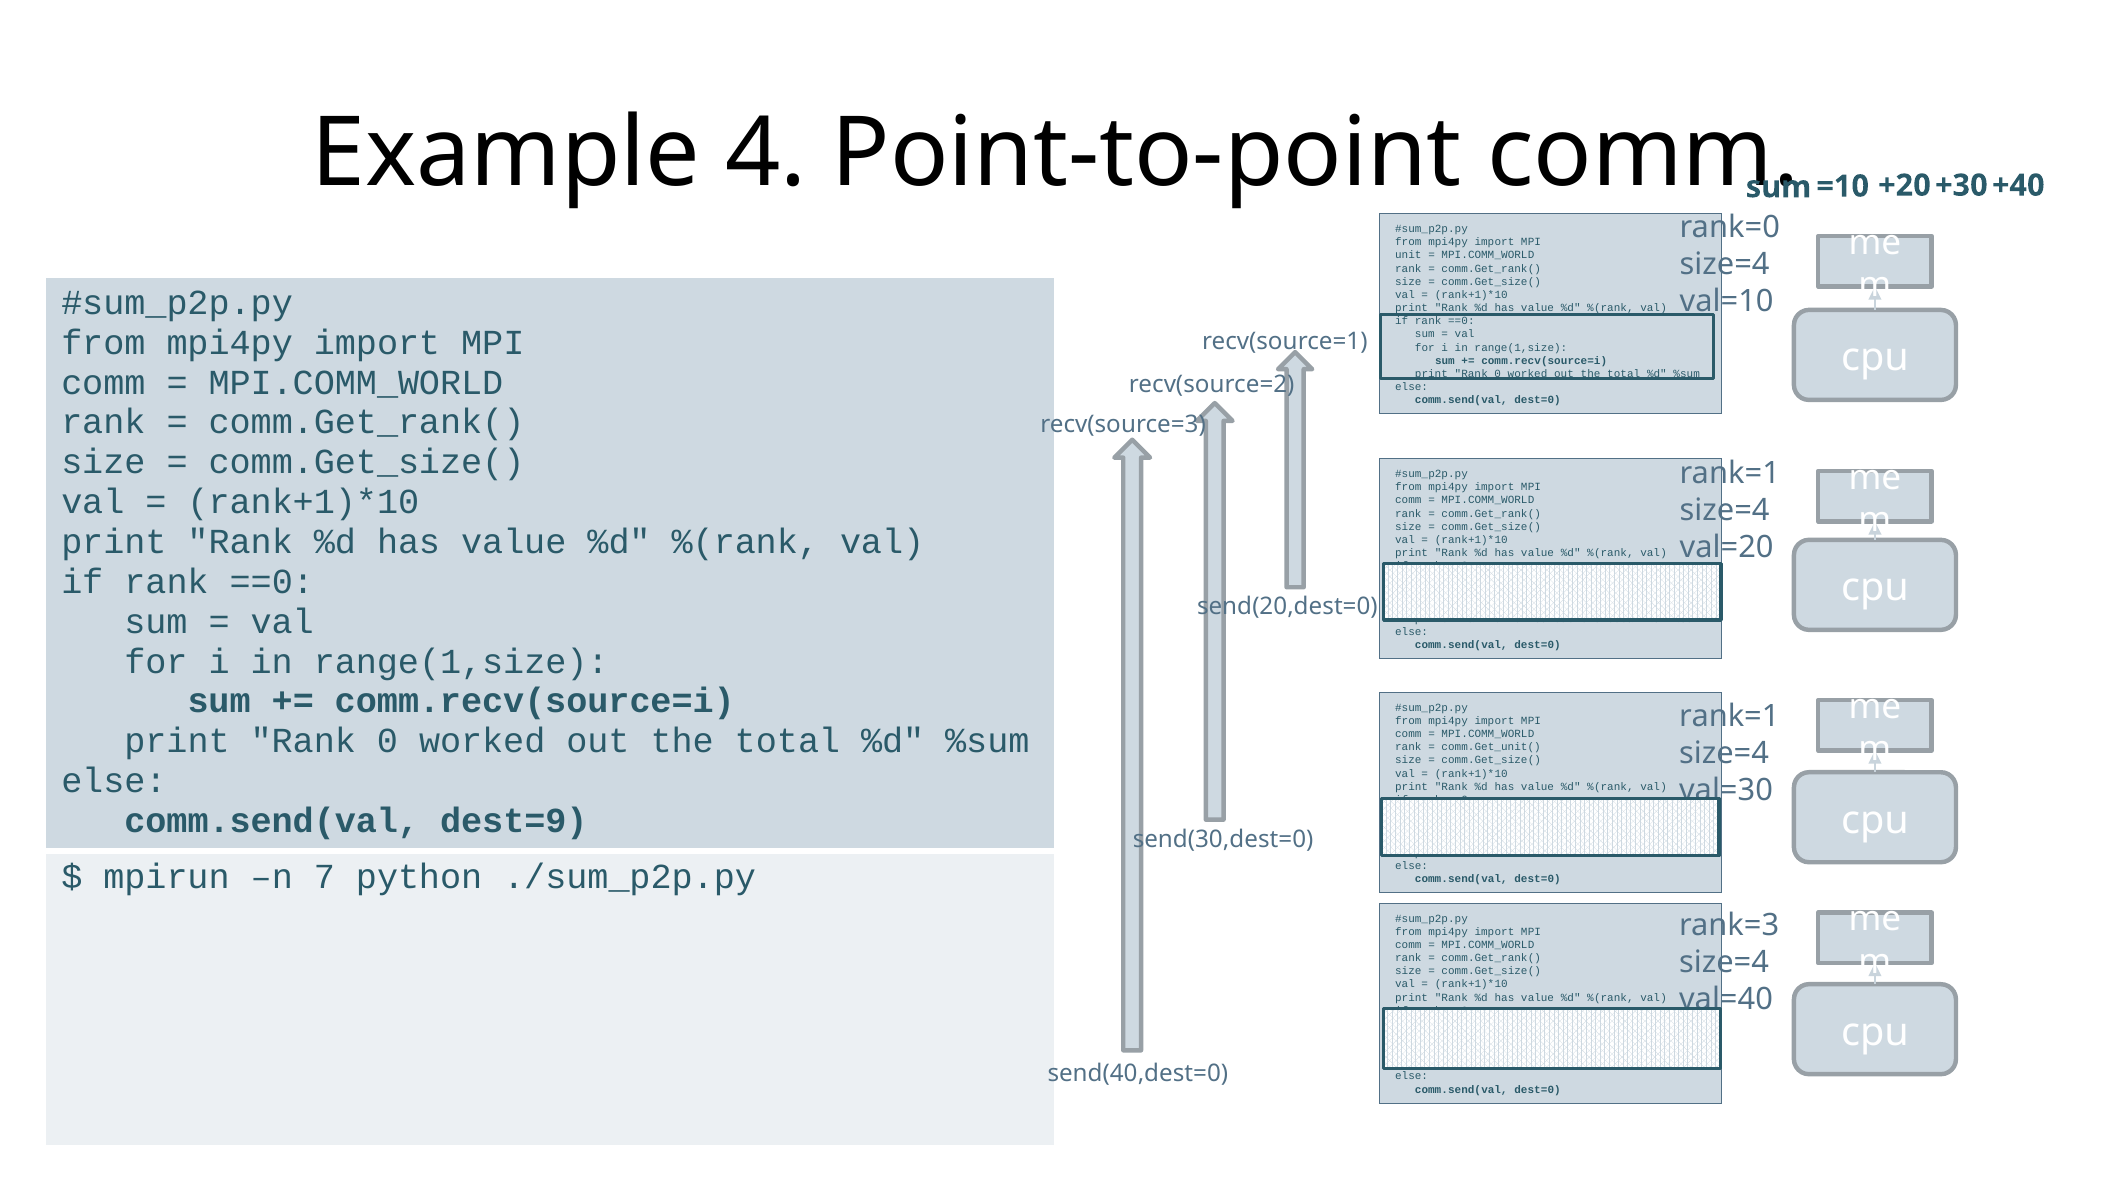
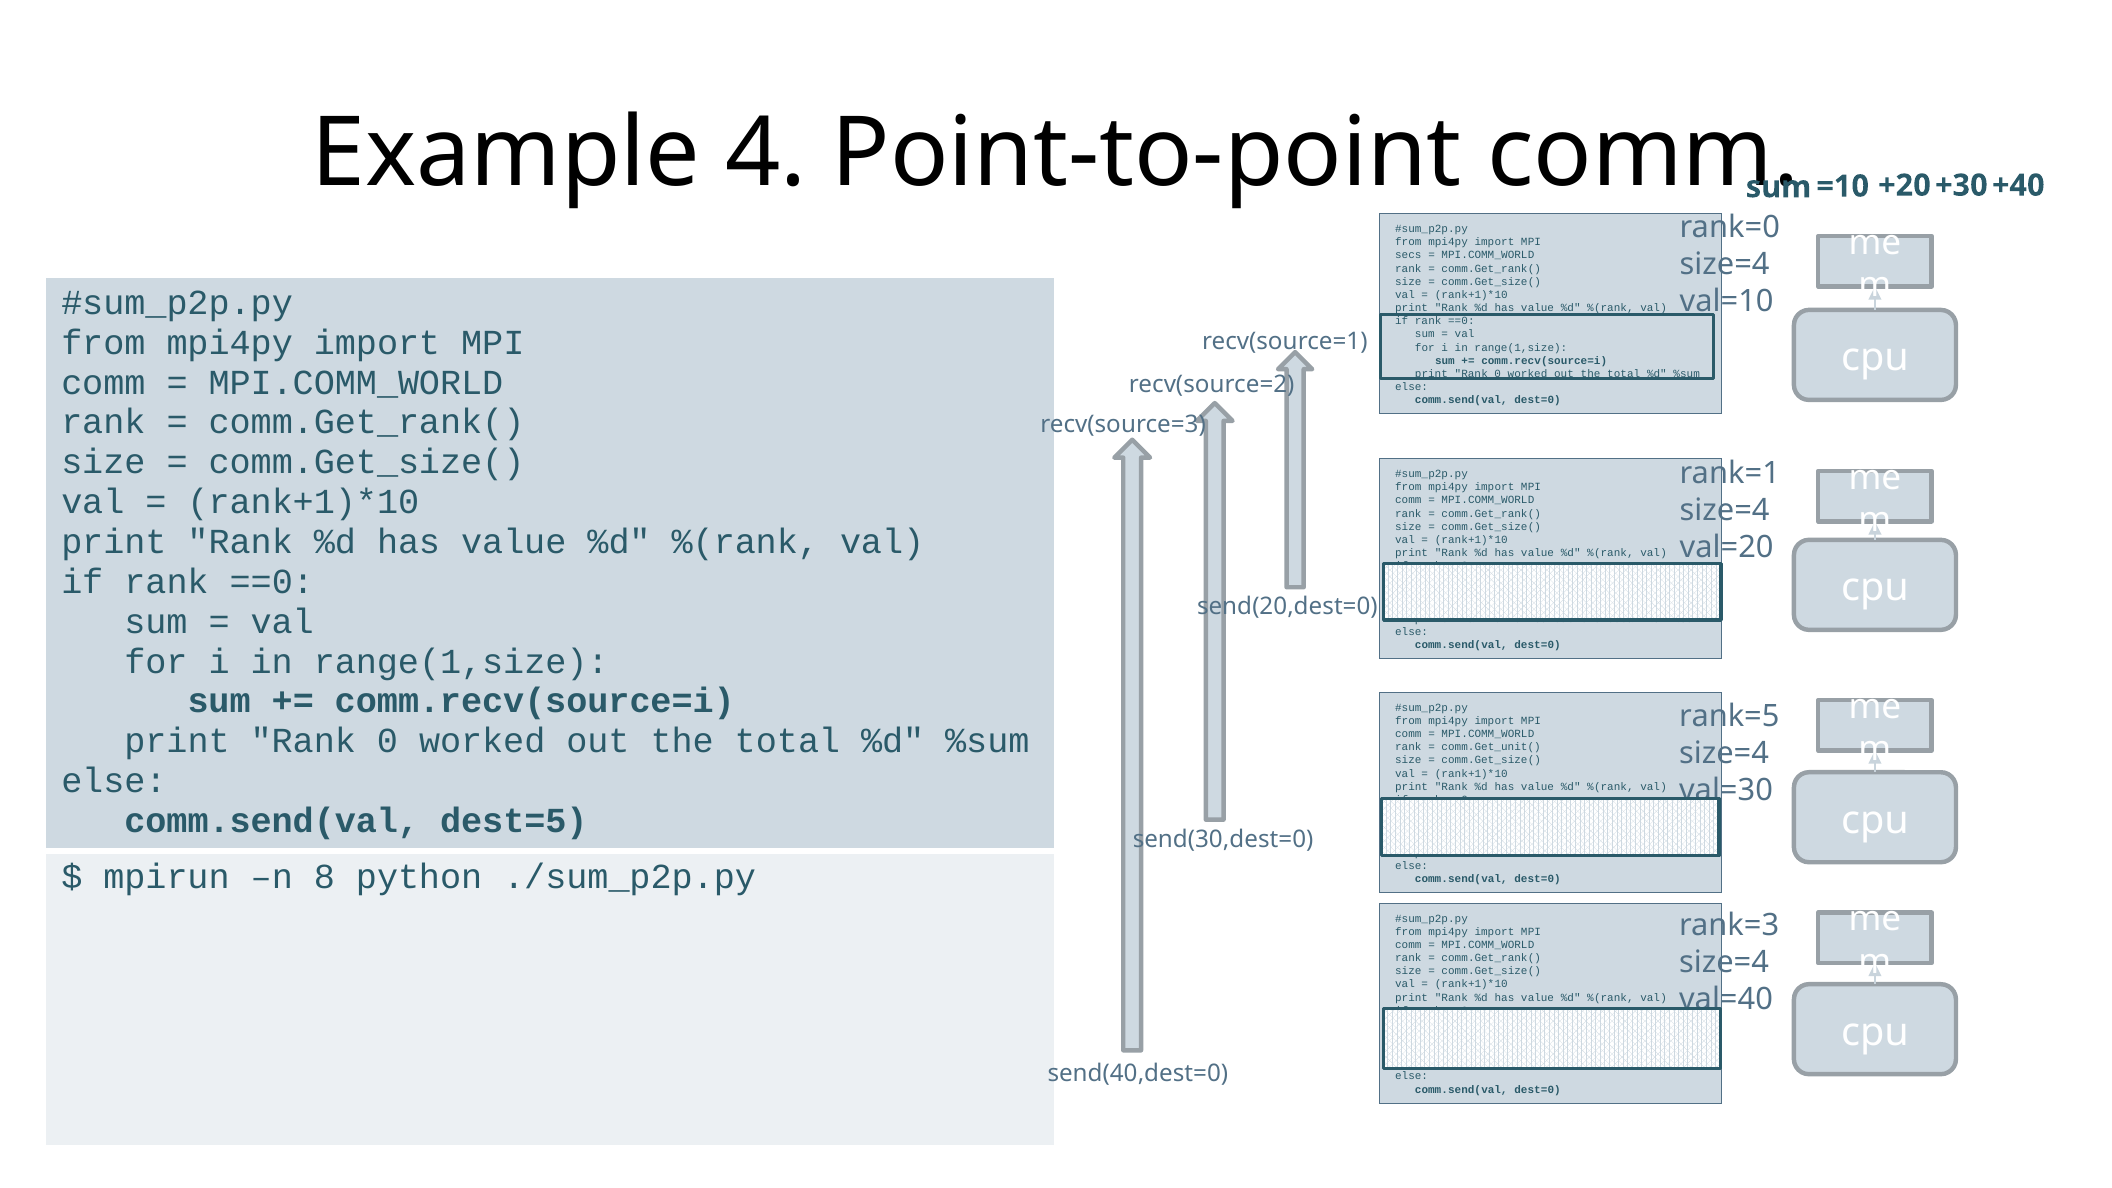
unit: unit -> secs
rank=1 at (1729, 716): rank=1 -> rank=5
dest=9: dest=9 -> dest=5
7: 7 -> 8
